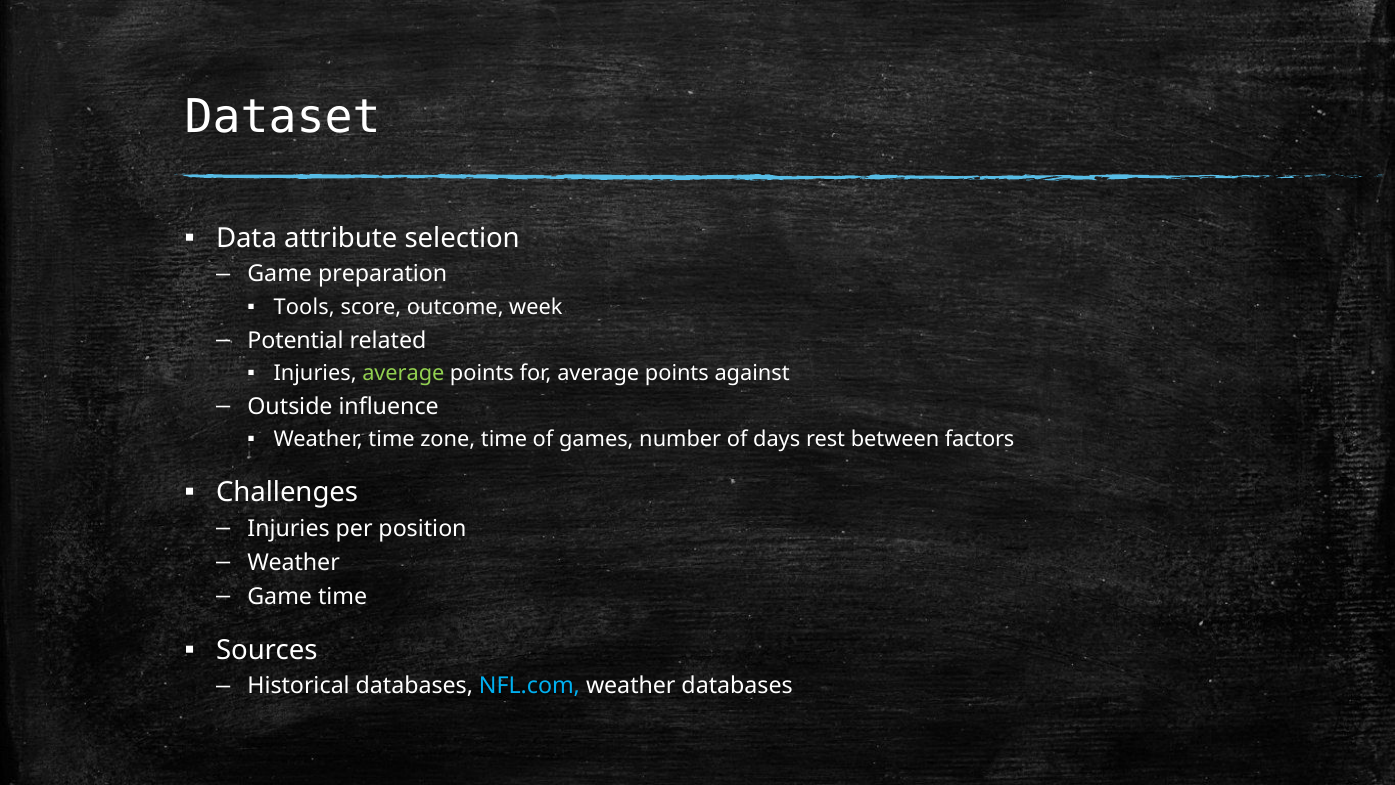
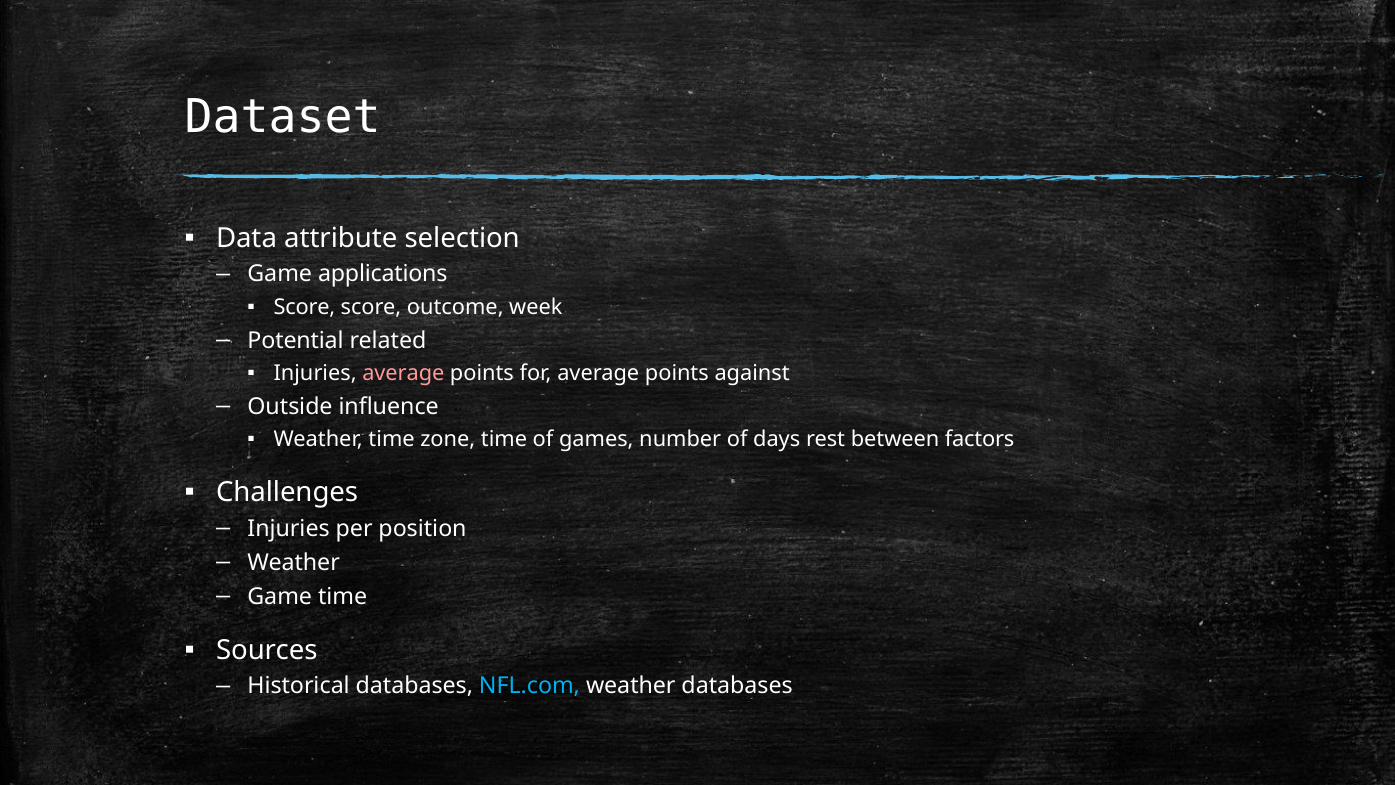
preparation: preparation -> applications
Tools at (304, 307): Tools -> Score
average at (403, 373) colour: light green -> pink
